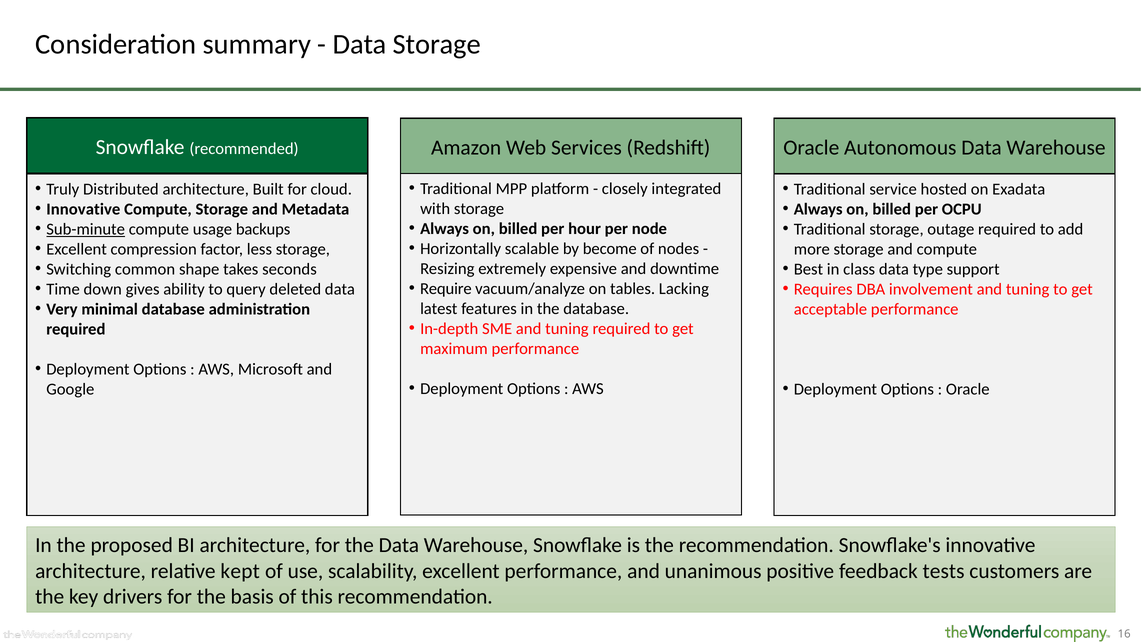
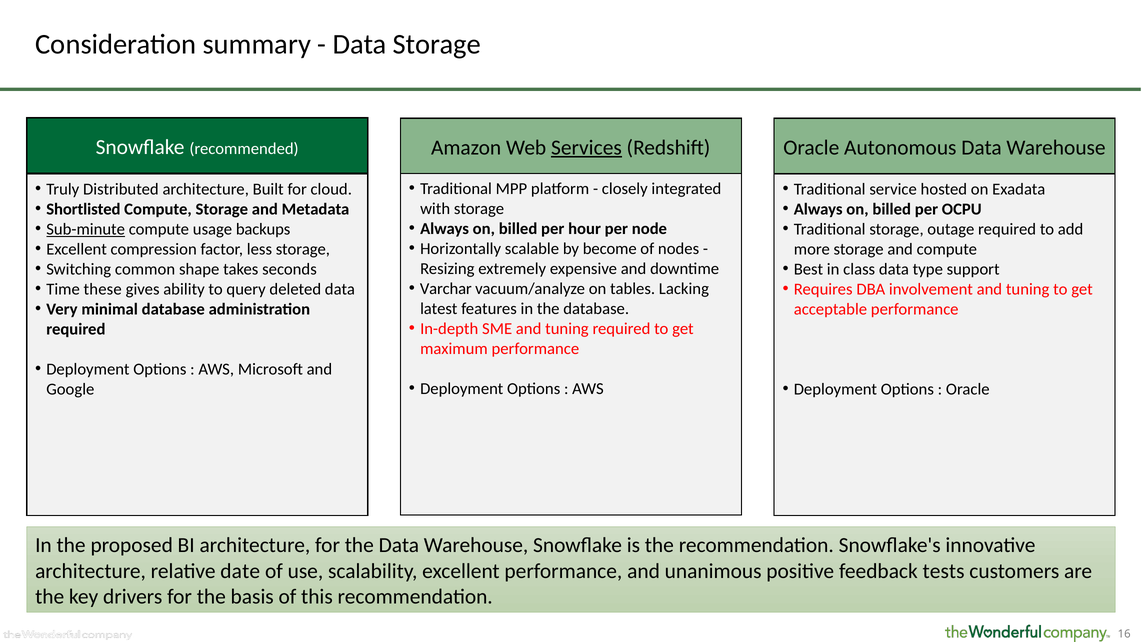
Services underline: none -> present
Innovative at (83, 209): Innovative -> Shortlisted
Require: Require -> Varchar
down: down -> these
kept: kept -> date
